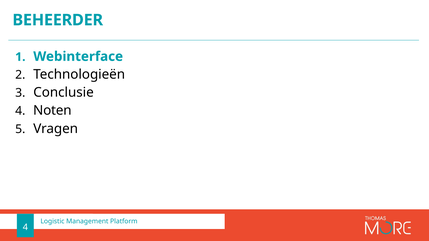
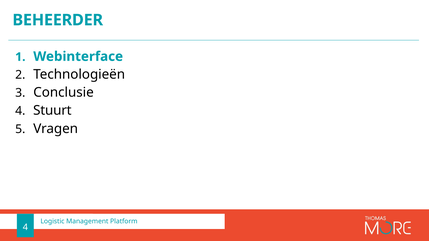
Noten: Noten -> Stuurt
